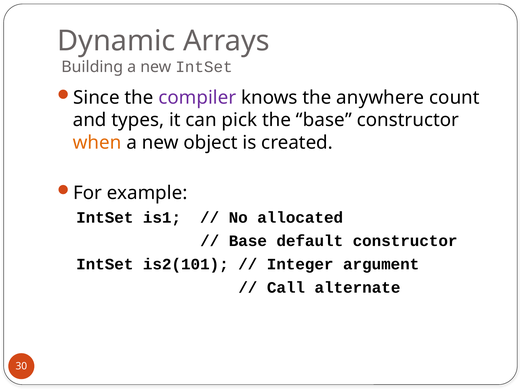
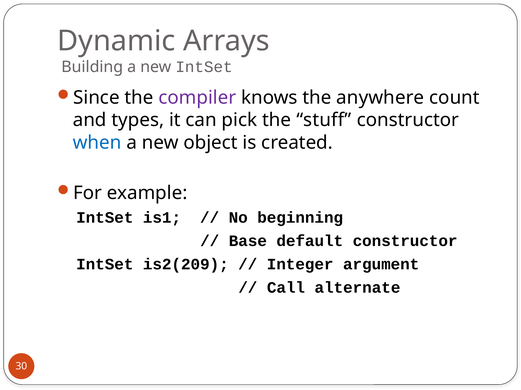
the base: base -> stuff
when colour: orange -> blue
allocated: allocated -> beginning
is2(101: is2(101 -> is2(209
